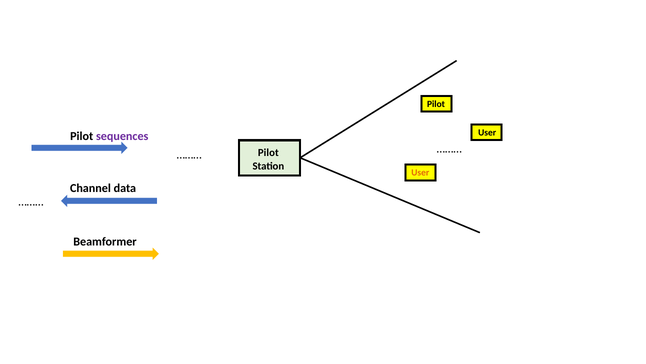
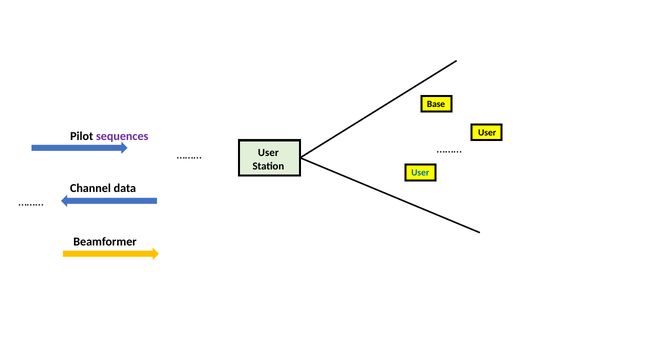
Pilot at (436, 104): Pilot -> Base
Pilot at (268, 152): Pilot -> User
User at (420, 172) colour: orange -> blue
